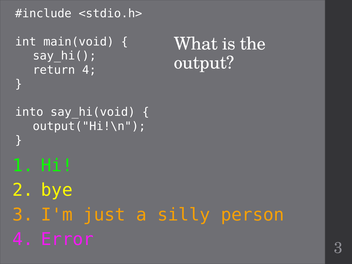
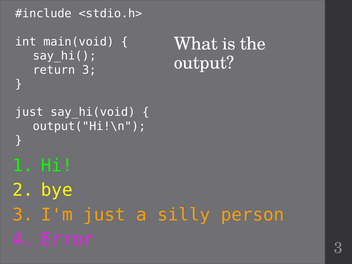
return 4: 4 -> 3
into at (29, 112): into -> just
